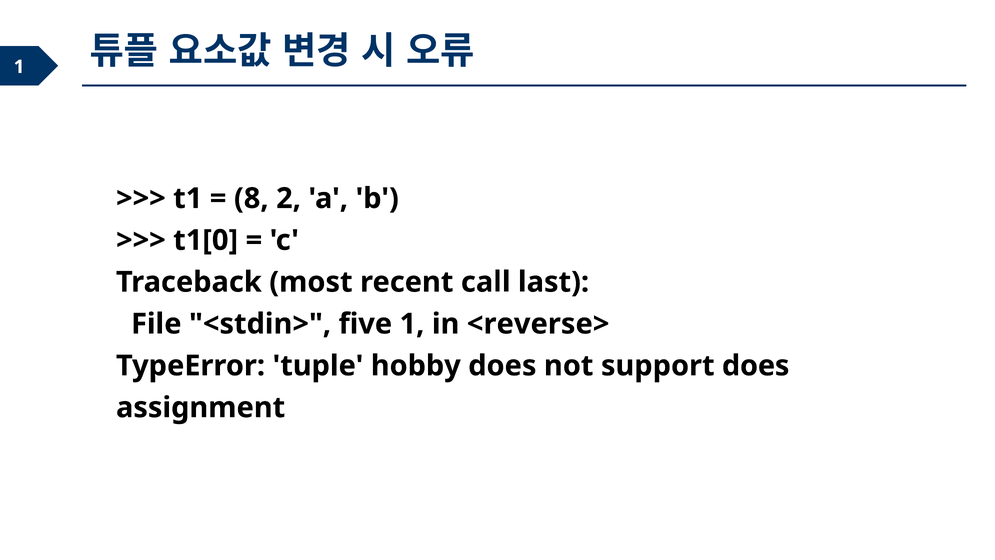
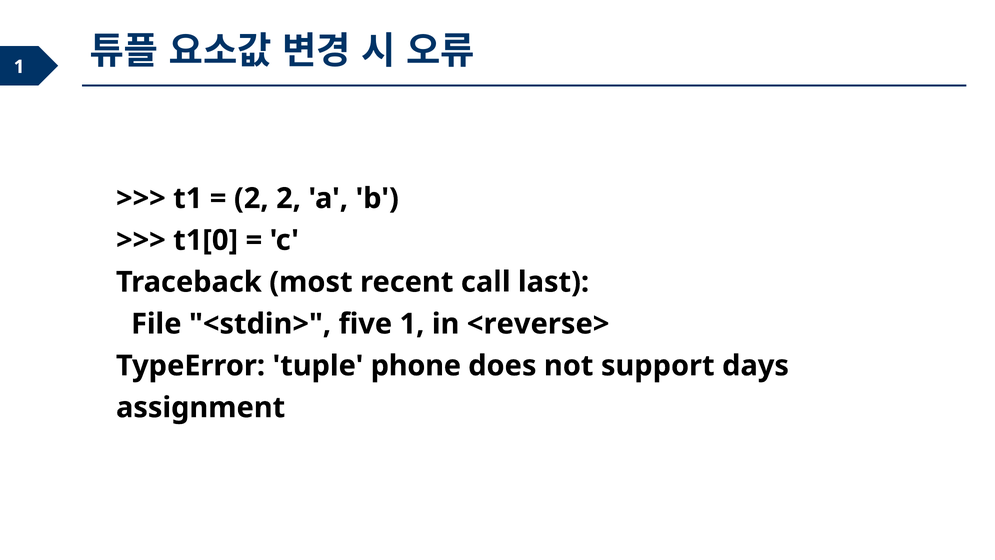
8 at (251, 198): 8 -> 2
hobby: hobby -> phone
support does: does -> days
